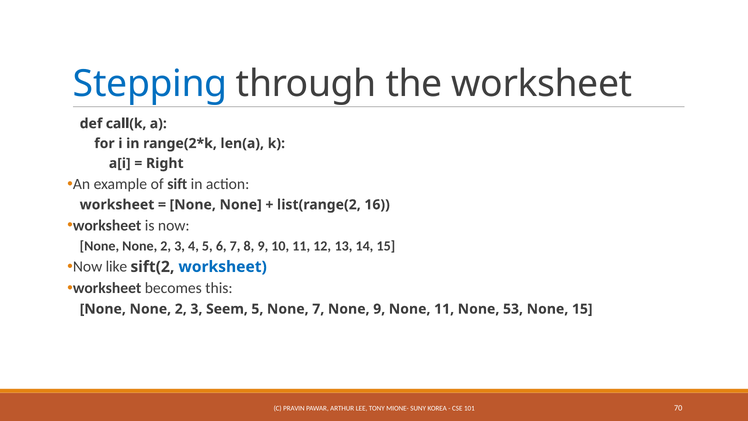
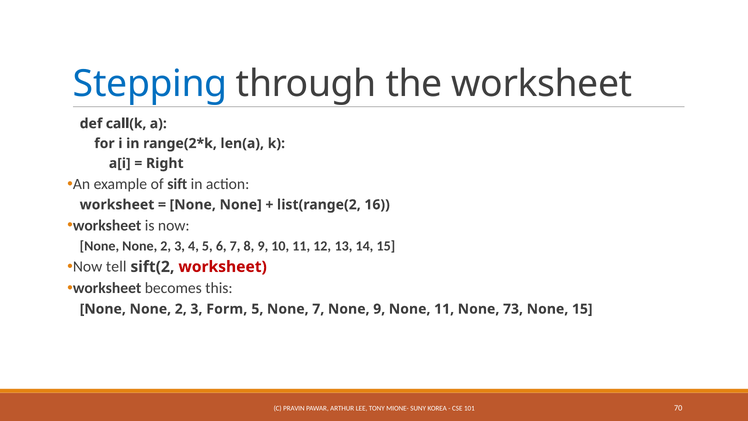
like: like -> tell
worksheet at (223, 267) colour: blue -> red
Seem: Seem -> Form
53: 53 -> 73
